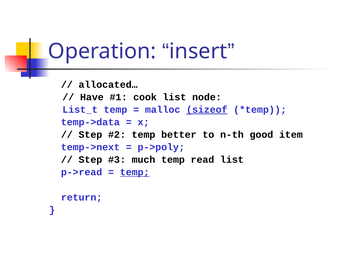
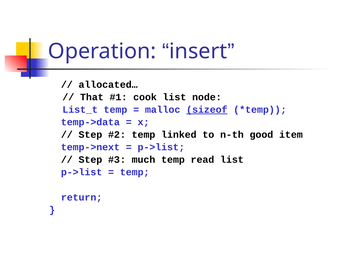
Have: Have -> That
better: better -> linked
p->poly at (161, 148): p->poly -> p->list
p->read at (82, 173): p->read -> p->list
temp at (135, 173) underline: present -> none
